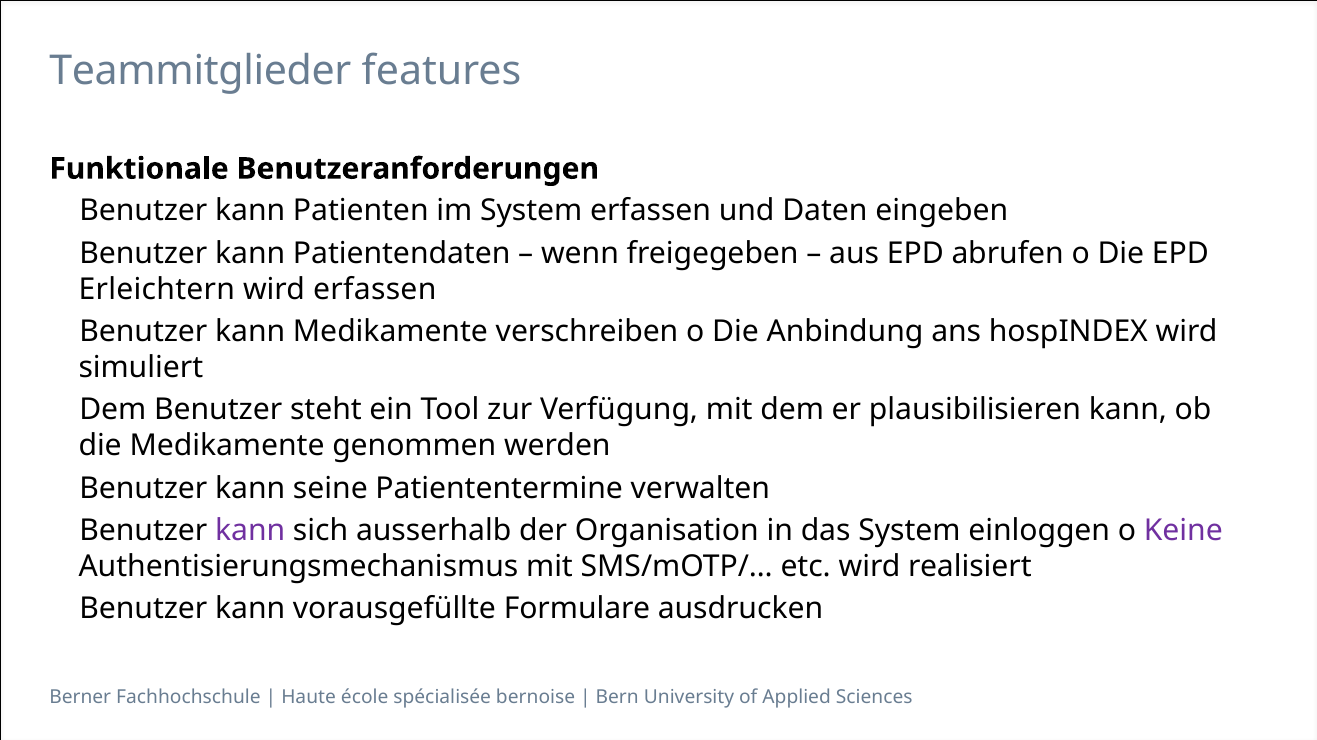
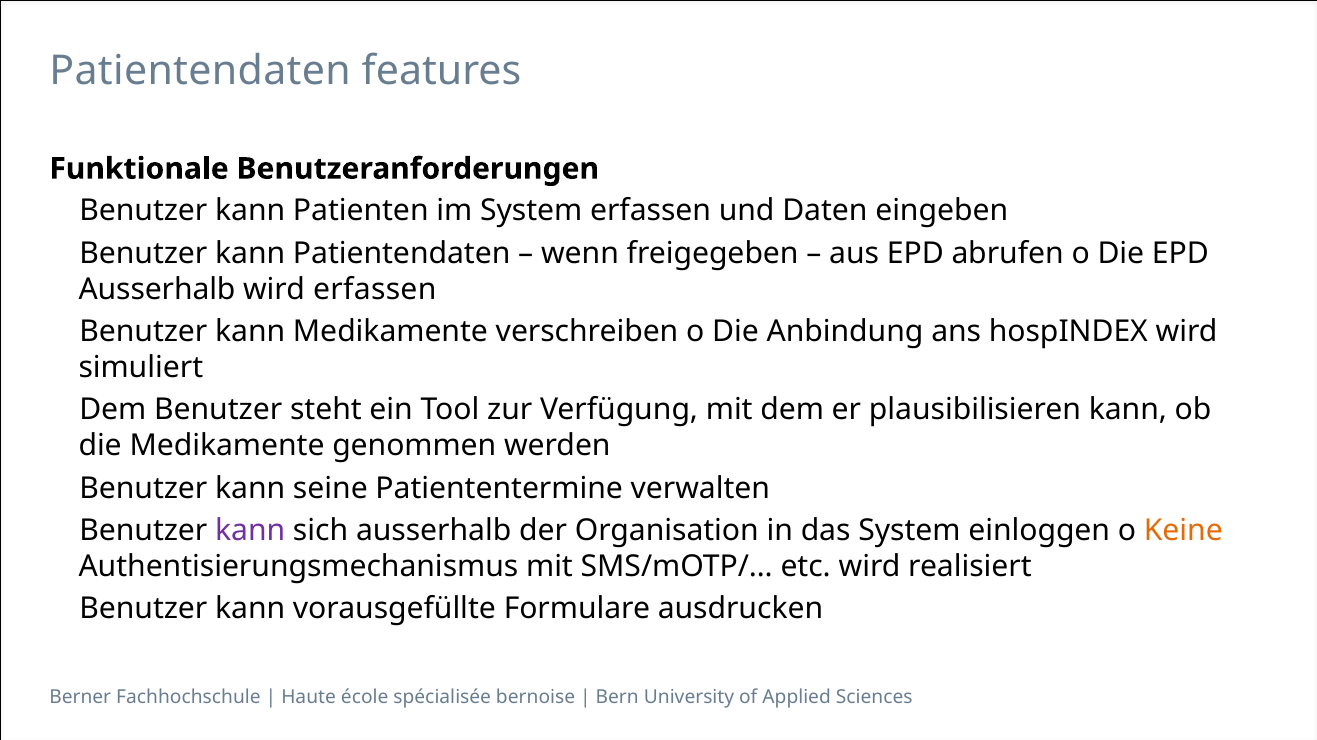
Teammitglieder at (200, 71): Teammitglieder -> Patientendaten
Erleichtern at (157, 289): Erleichtern -> Ausserhalb
Keine colour: purple -> orange
